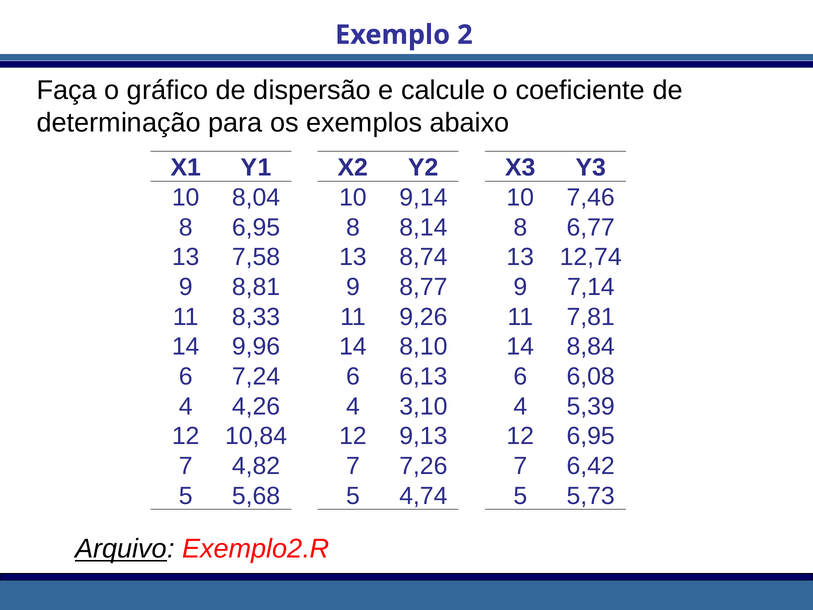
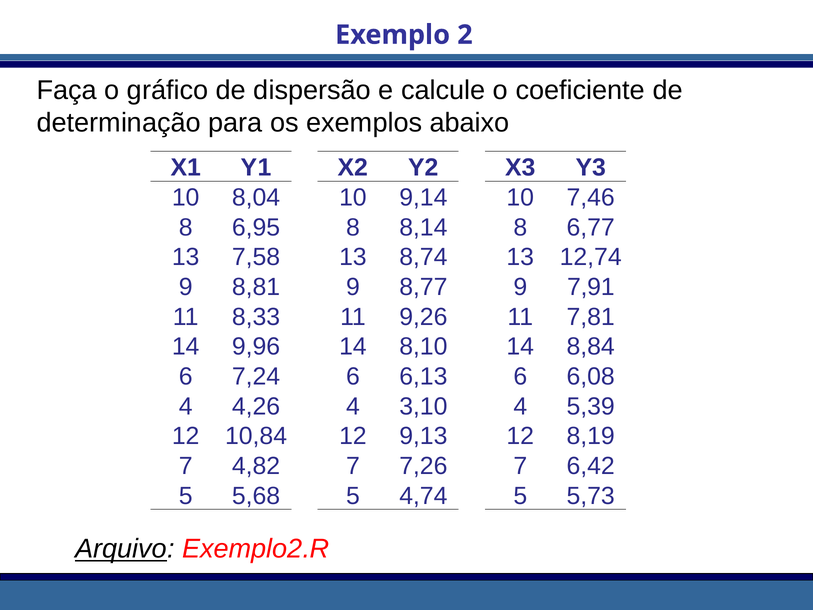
7,14: 7,14 -> 7,91
12 6,95: 6,95 -> 8,19
